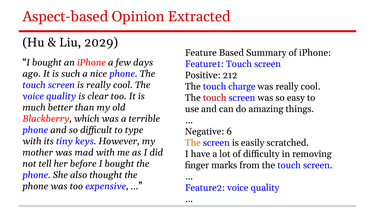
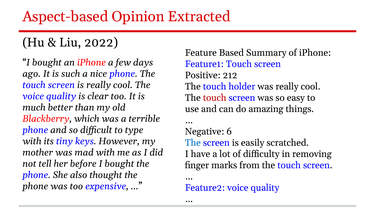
2029: 2029 -> 2022
charge: charge -> holder
The at (193, 143) colour: orange -> blue
